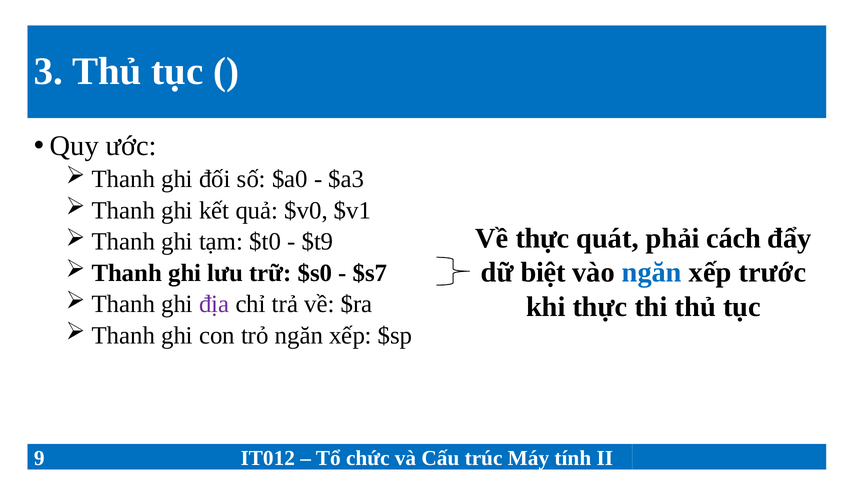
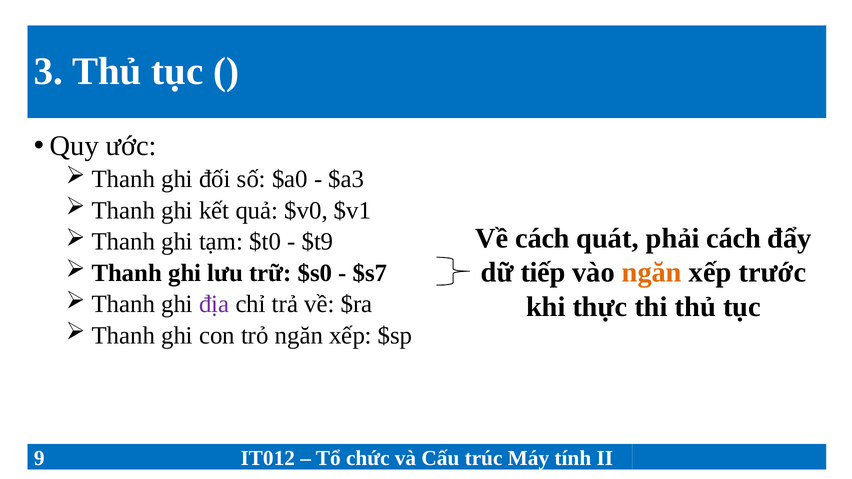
Về thực: thực -> cách
biệt: biệt -> tiếp
ngăn at (652, 273) colour: blue -> orange
